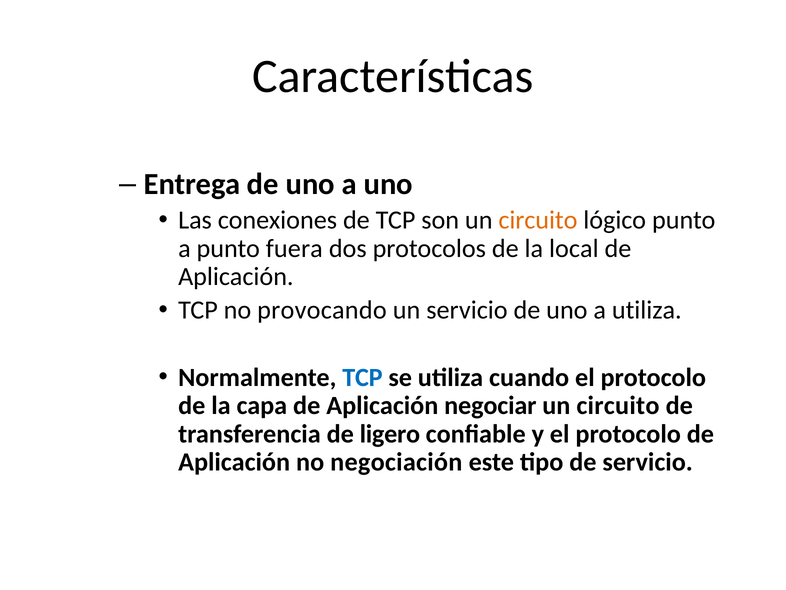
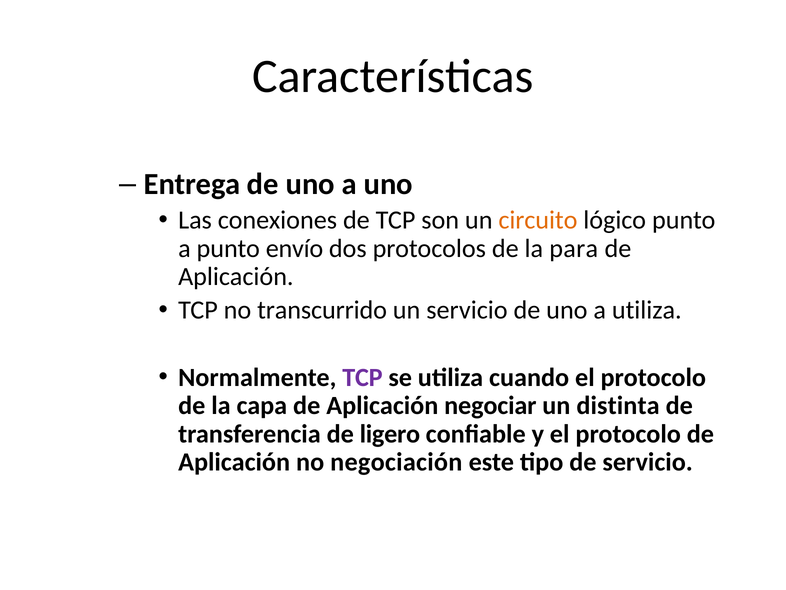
fuera: fuera -> envío
local: local -> para
provocando: provocando -> transcurrido
TCP at (363, 377) colour: blue -> purple
circuito at (618, 405): circuito -> distinta
